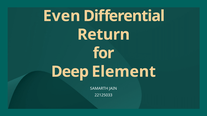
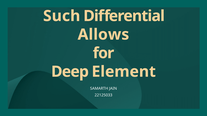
Even: Even -> Such
Return: Return -> Allows
